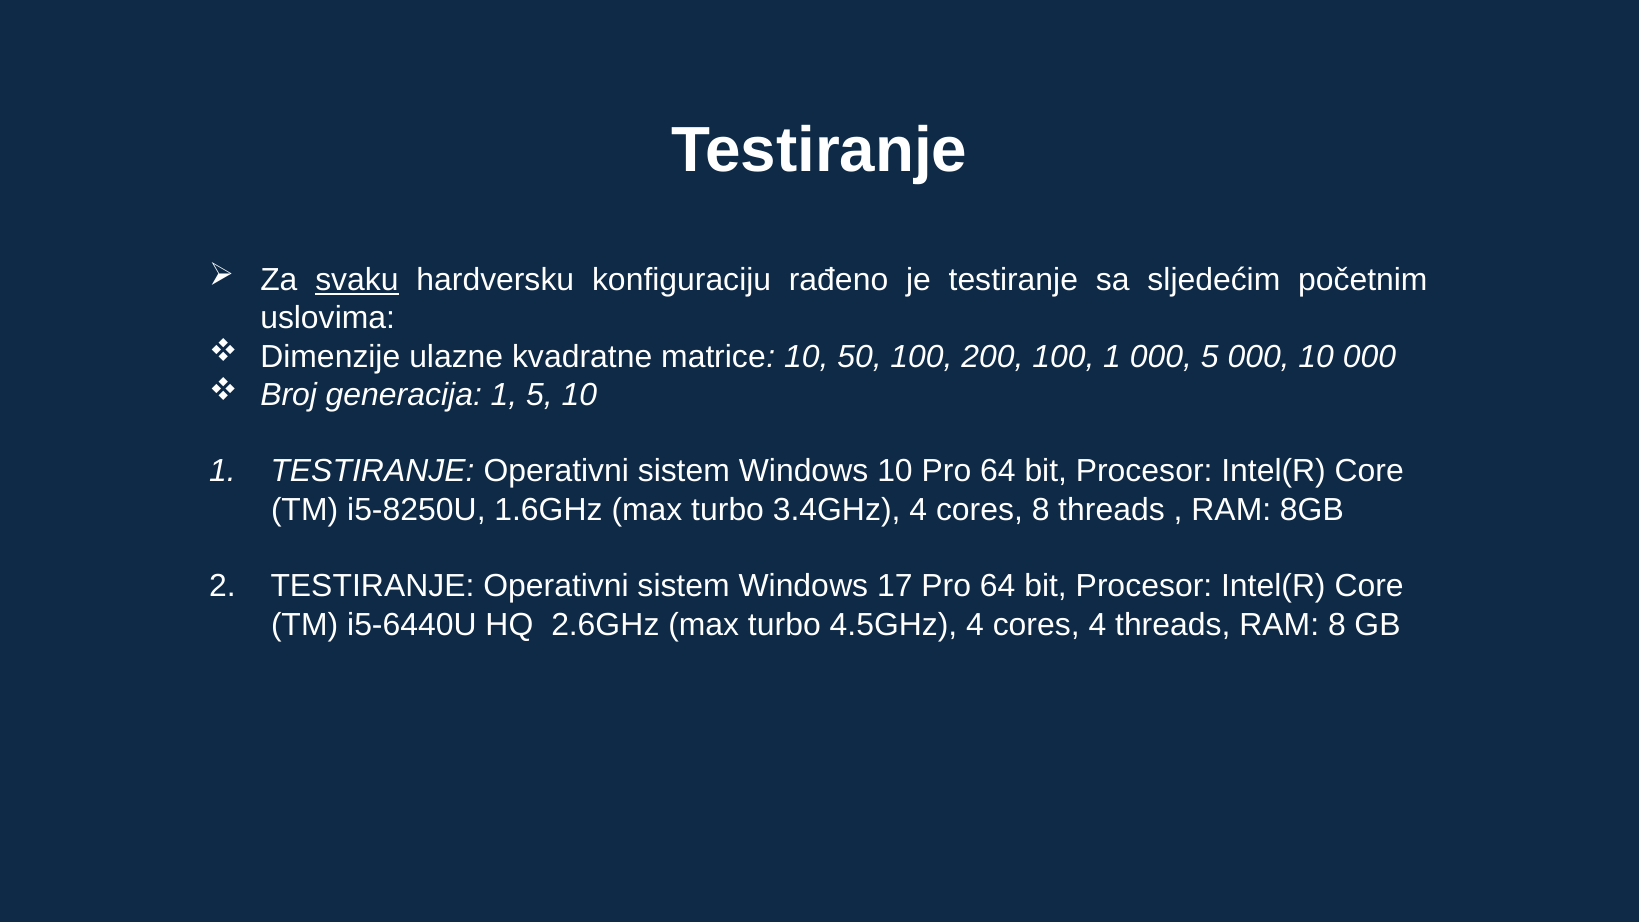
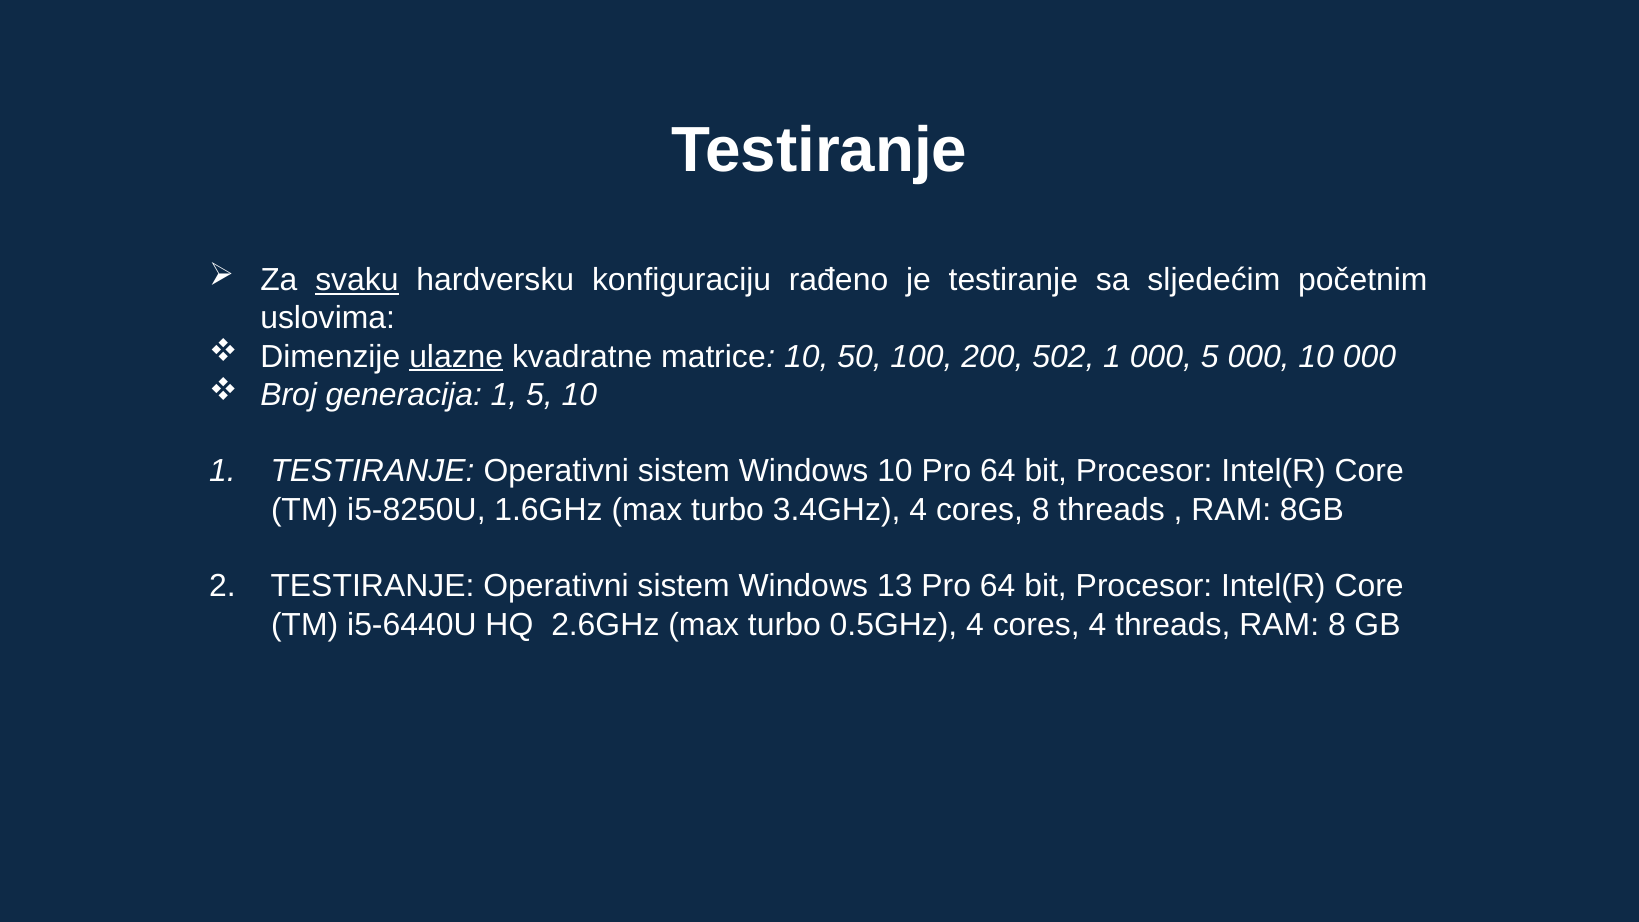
ulazne underline: none -> present
200 100: 100 -> 502
17: 17 -> 13
4.5GHz: 4.5GHz -> 0.5GHz
